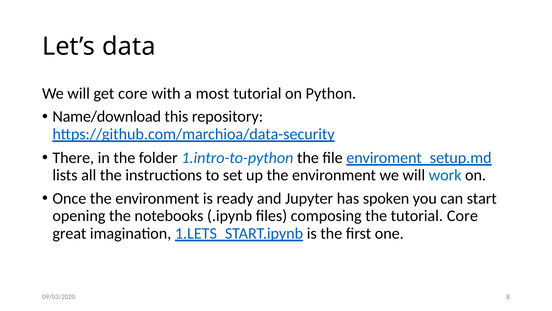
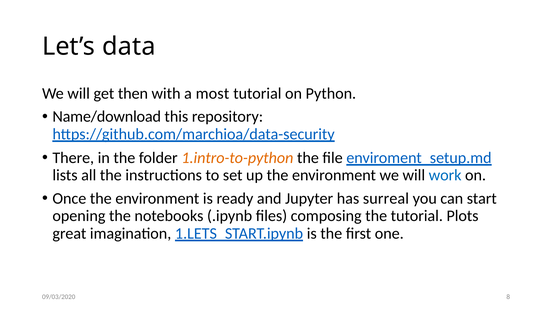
get core: core -> then
1.intro-to-python colour: blue -> orange
spoken: spoken -> surreal
tutorial Core: Core -> Plots
